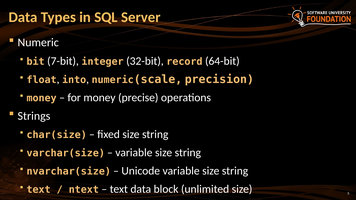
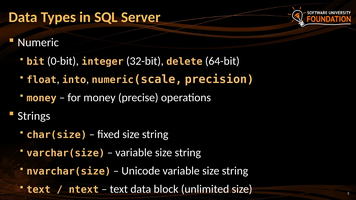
7-bit: 7-bit -> 0-bit
record: record -> delete
